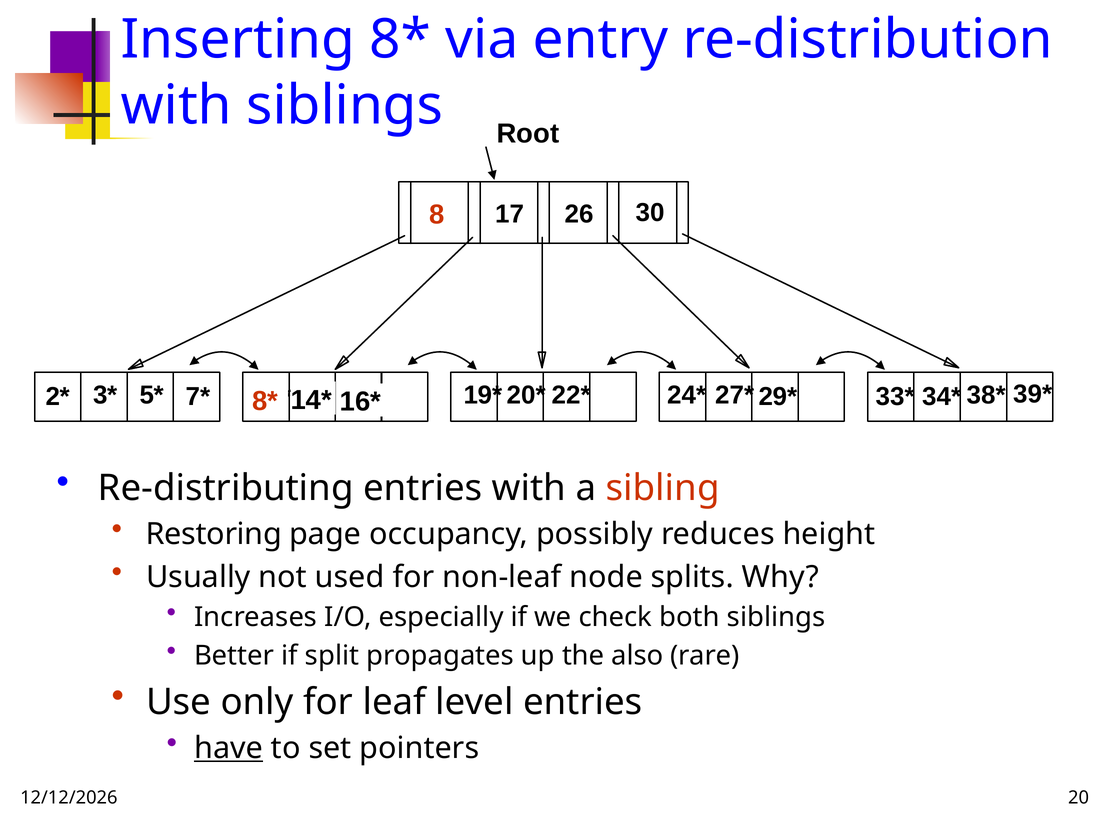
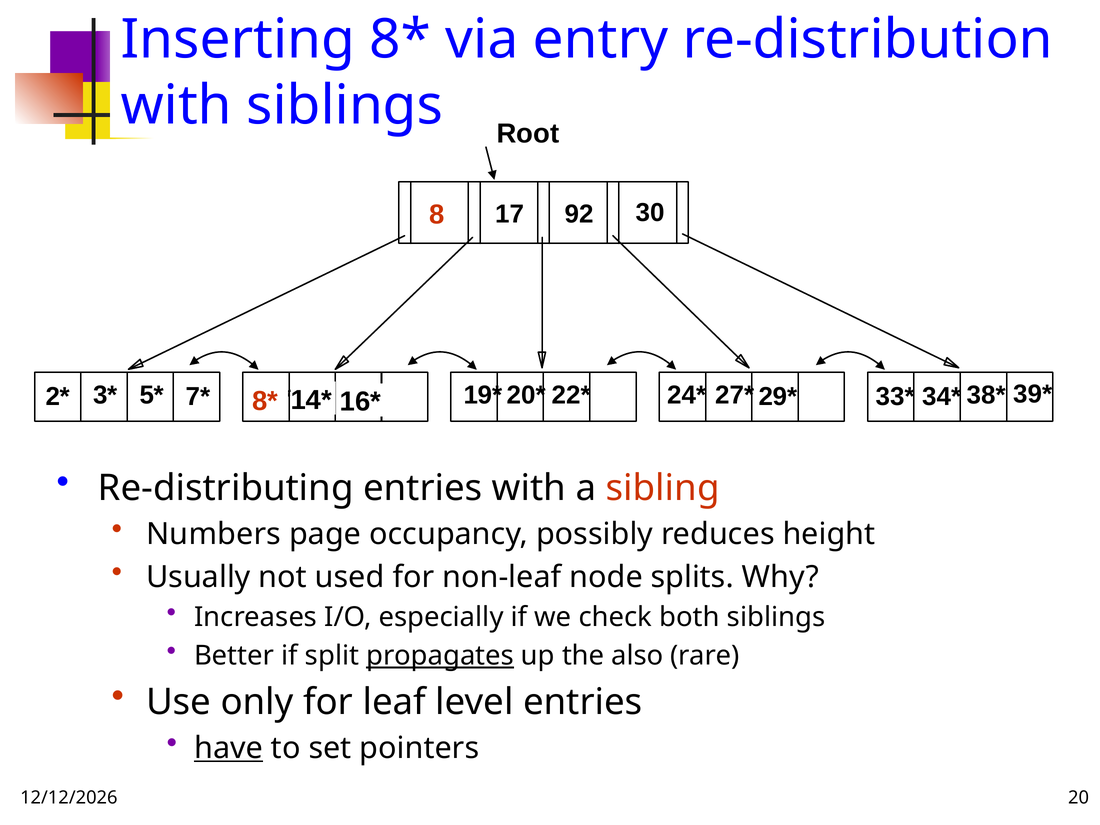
26: 26 -> 92
Restoring: Restoring -> Numbers
propagates underline: none -> present
